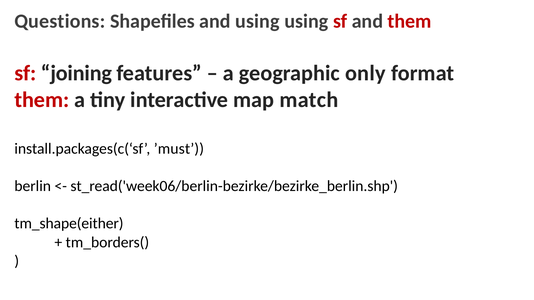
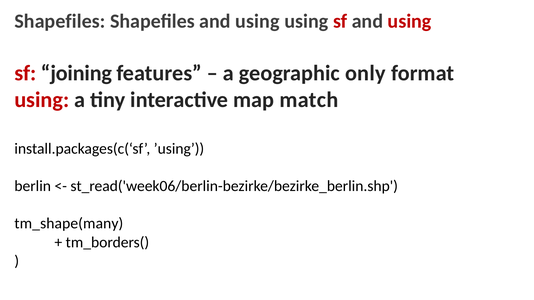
Questions at (60, 21): Questions -> Shapefiles
sf and them: them -> using
them at (42, 100): them -> using
’must: ’must -> ’using
tm_shape(either: tm_shape(either -> tm_shape(many
